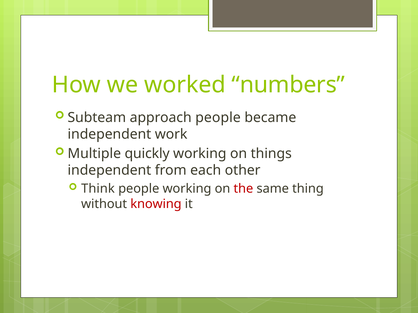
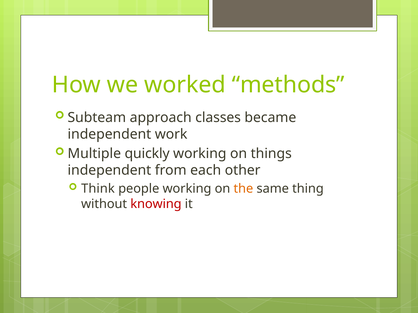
numbers: numbers -> methods
approach people: people -> classes
the colour: red -> orange
